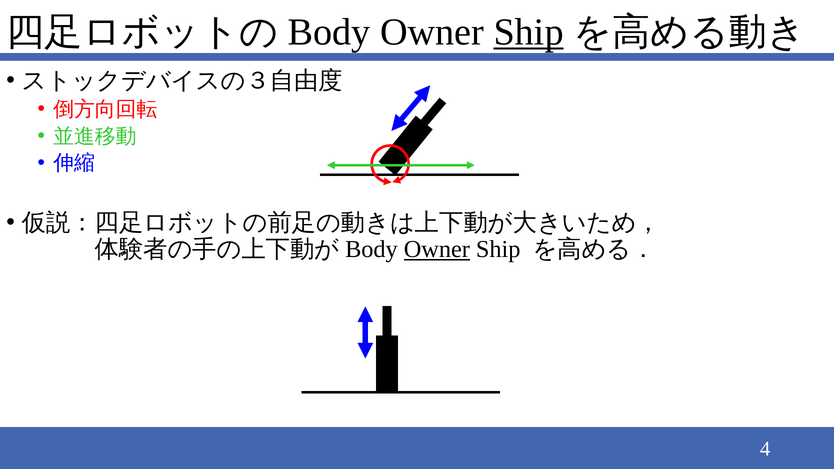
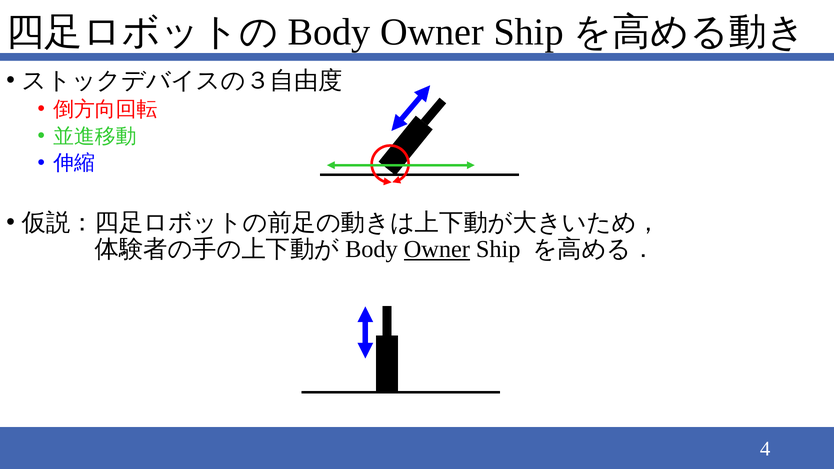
Ship at (529, 32) underline: present -> none
